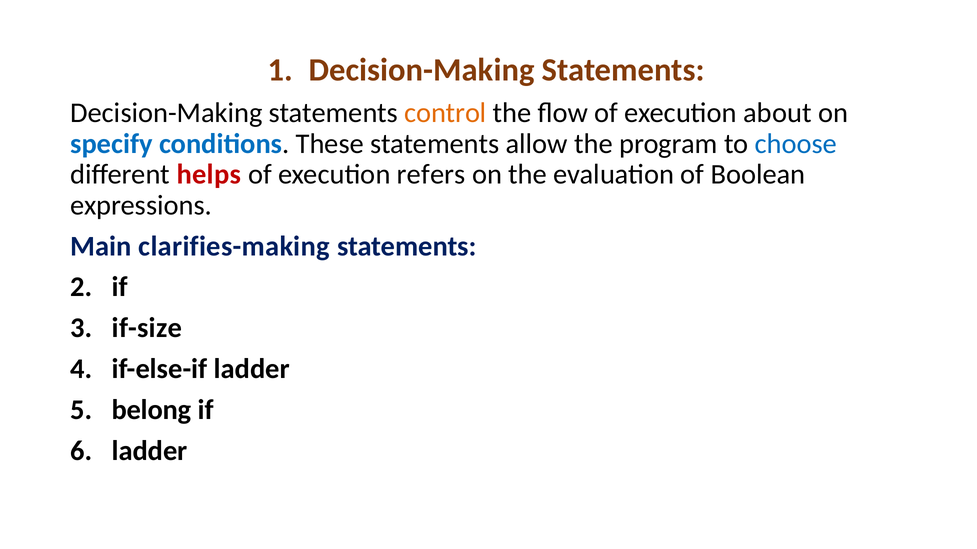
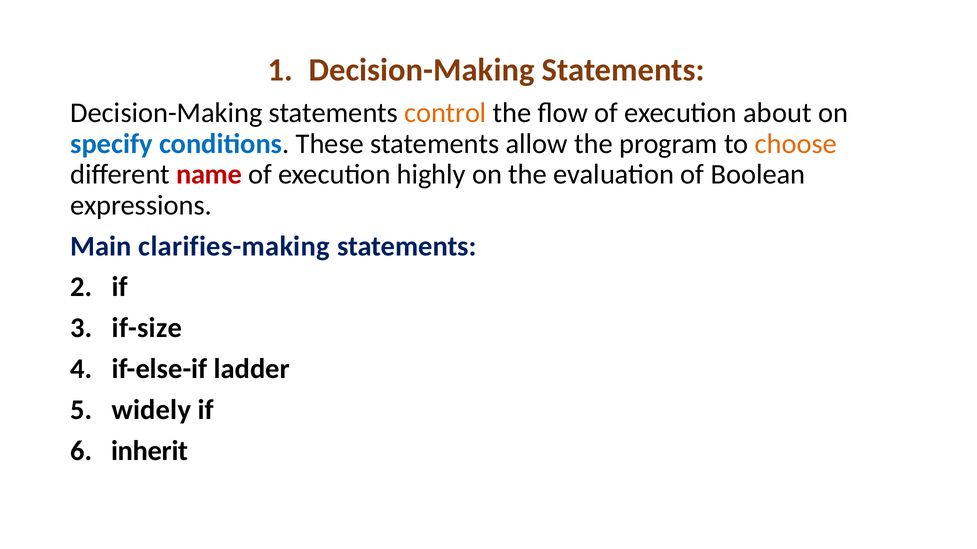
choose colour: blue -> orange
helps: helps -> name
refers: refers -> highly
belong: belong -> widely
ladder at (150, 451): ladder -> inherit
